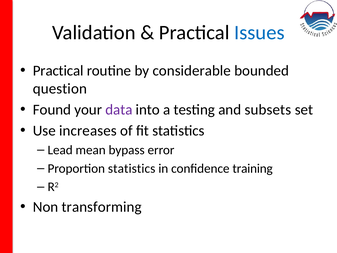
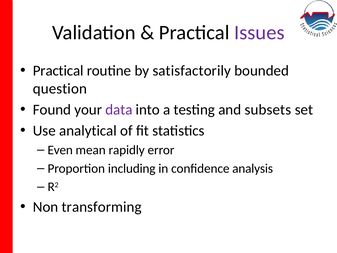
Issues colour: blue -> purple
considerable: considerable -> satisfactorily
increases: increases -> analytical
Lead: Lead -> Even
bypass: bypass -> rapidly
Proportion statistics: statistics -> including
training: training -> analysis
